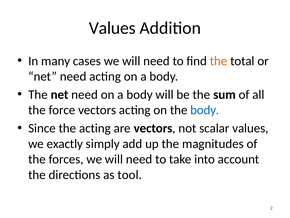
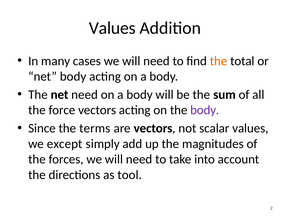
need at (73, 76): need -> body
body at (205, 110) colour: blue -> purple
the acting: acting -> terms
exactly: exactly -> except
